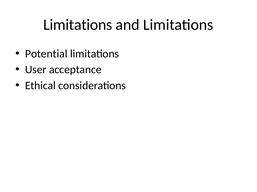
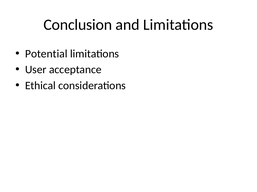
Limitations at (78, 25): Limitations -> Conclusion
